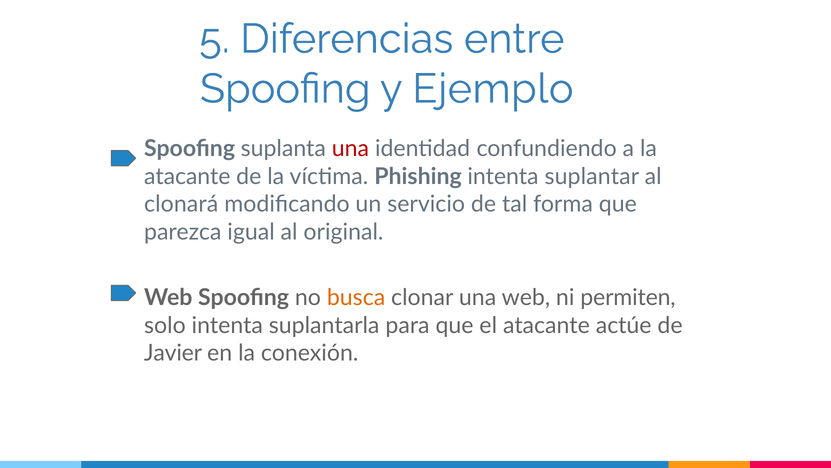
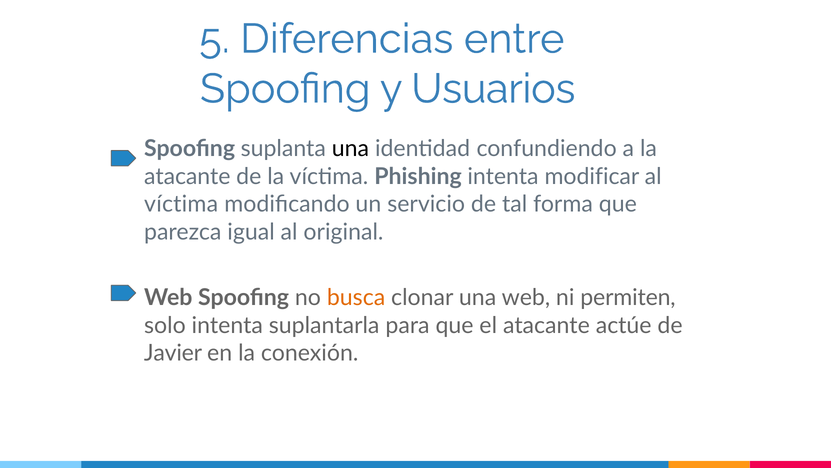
Ejemplo: Ejemplo -> Usuarios
una at (350, 149) colour: red -> black
suplantar: suplantar -> modificar
clonará at (181, 204): clonará -> víctima
